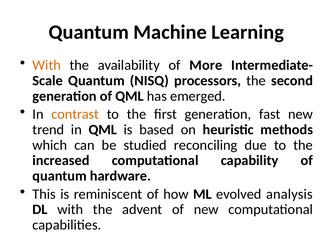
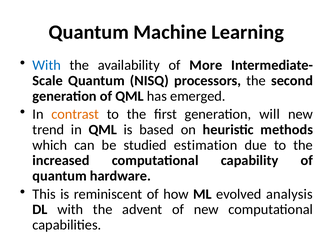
With at (47, 65) colour: orange -> blue
fast: fast -> will
reconciling: reconciling -> estimation
